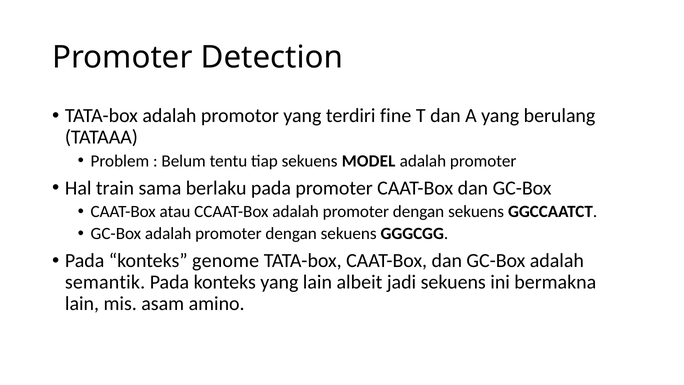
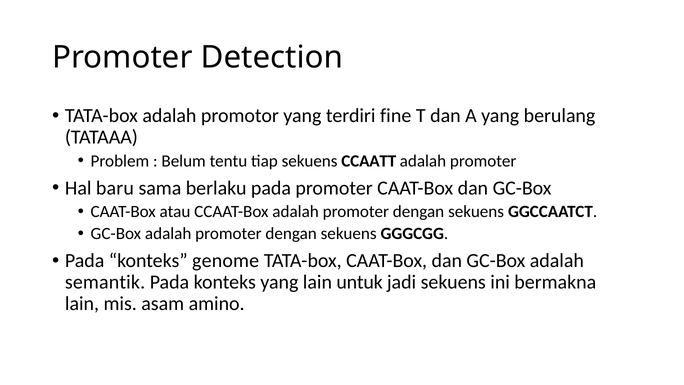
MODEL: MODEL -> CCAATT
train: train -> baru
albeit: albeit -> untuk
